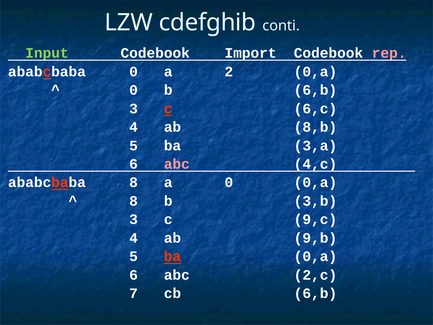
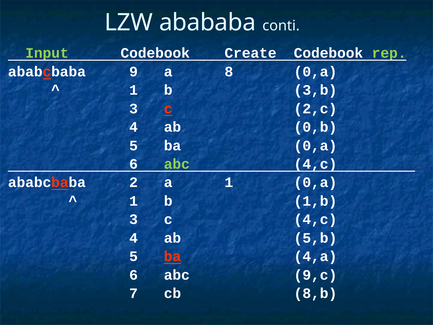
cdefghib: cdefghib -> abababa
Import: Import -> Create
rep colour: pink -> light green
ababcbaba 0: 0 -> 9
2: 2 -> 8
0 at (134, 90): 0 -> 1
b 6,b: 6,b -> 3,b
6,c: 6,c -> 2,c
8,b: 8,b -> 0,b
ba 3,a: 3,a -> 0,a
abc at (177, 164) colour: pink -> light green
ababcbaba 8: 8 -> 2
a 0: 0 -> 1
8 at (134, 201): 8 -> 1
3,b: 3,b -> 1,b
c 9,c: 9,c -> 4,c
9,b: 9,b -> 5,b
ba 0,a: 0,a -> 4,a
2,c: 2,c -> 9,c
cb 6,b: 6,b -> 8,b
